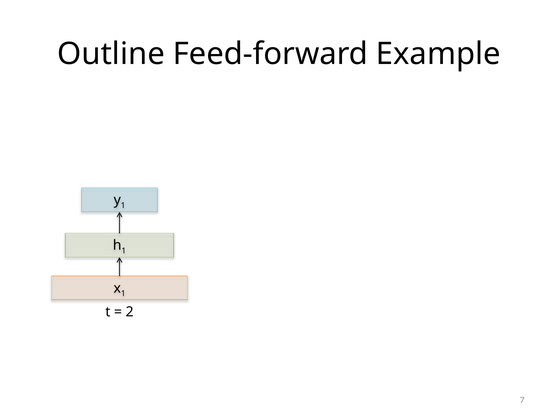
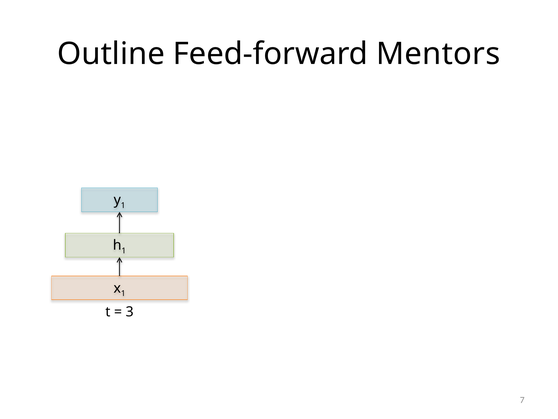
Example: Example -> Mentors
2: 2 -> 3
